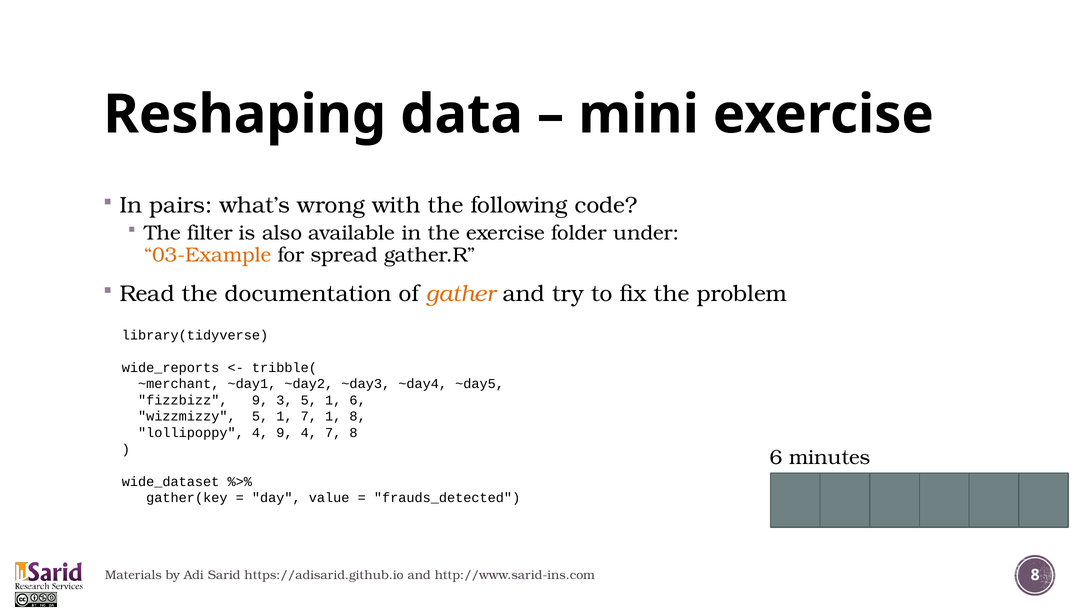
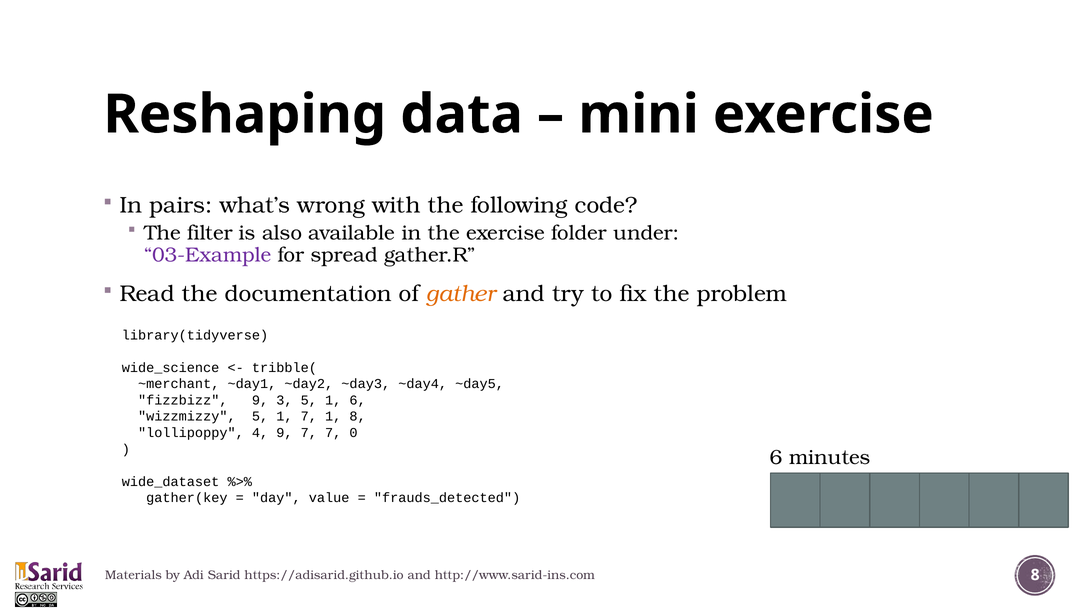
03-Example colour: orange -> purple
wide_reports: wide_reports -> wide_science
9 4: 4 -> 7
7 8: 8 -> 0
